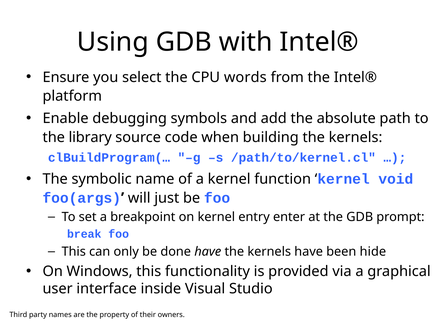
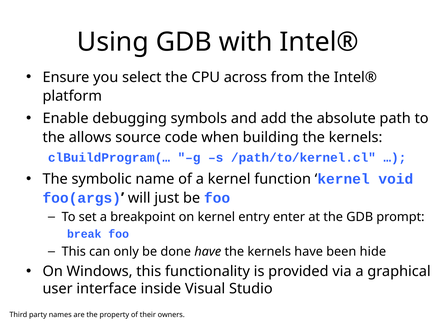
words: words -> across
library: library -> allows
